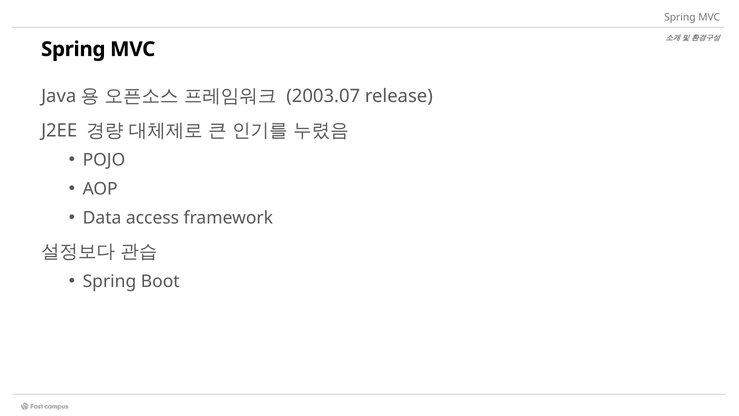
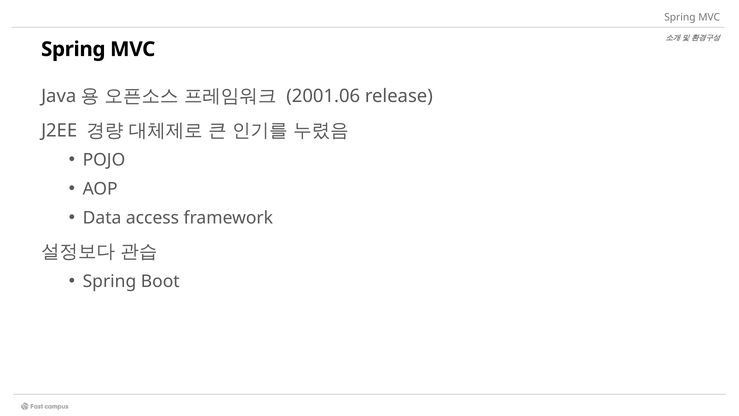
2003.07: 2003.07 -> 2001.06
